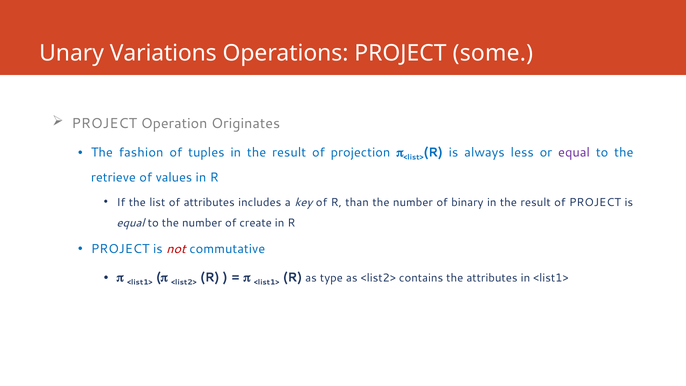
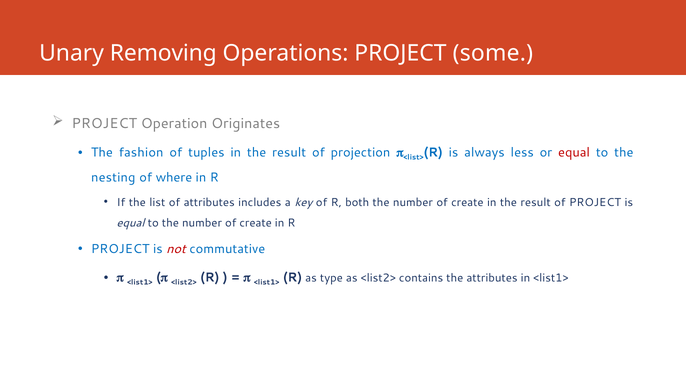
Variations: Variations -> Removing
equal at (574, 152) colour: purple -> red
retrieve: retrieve -> nesting
values: values -> where
than: than -> both
binary at (467, 202): binary -> create
